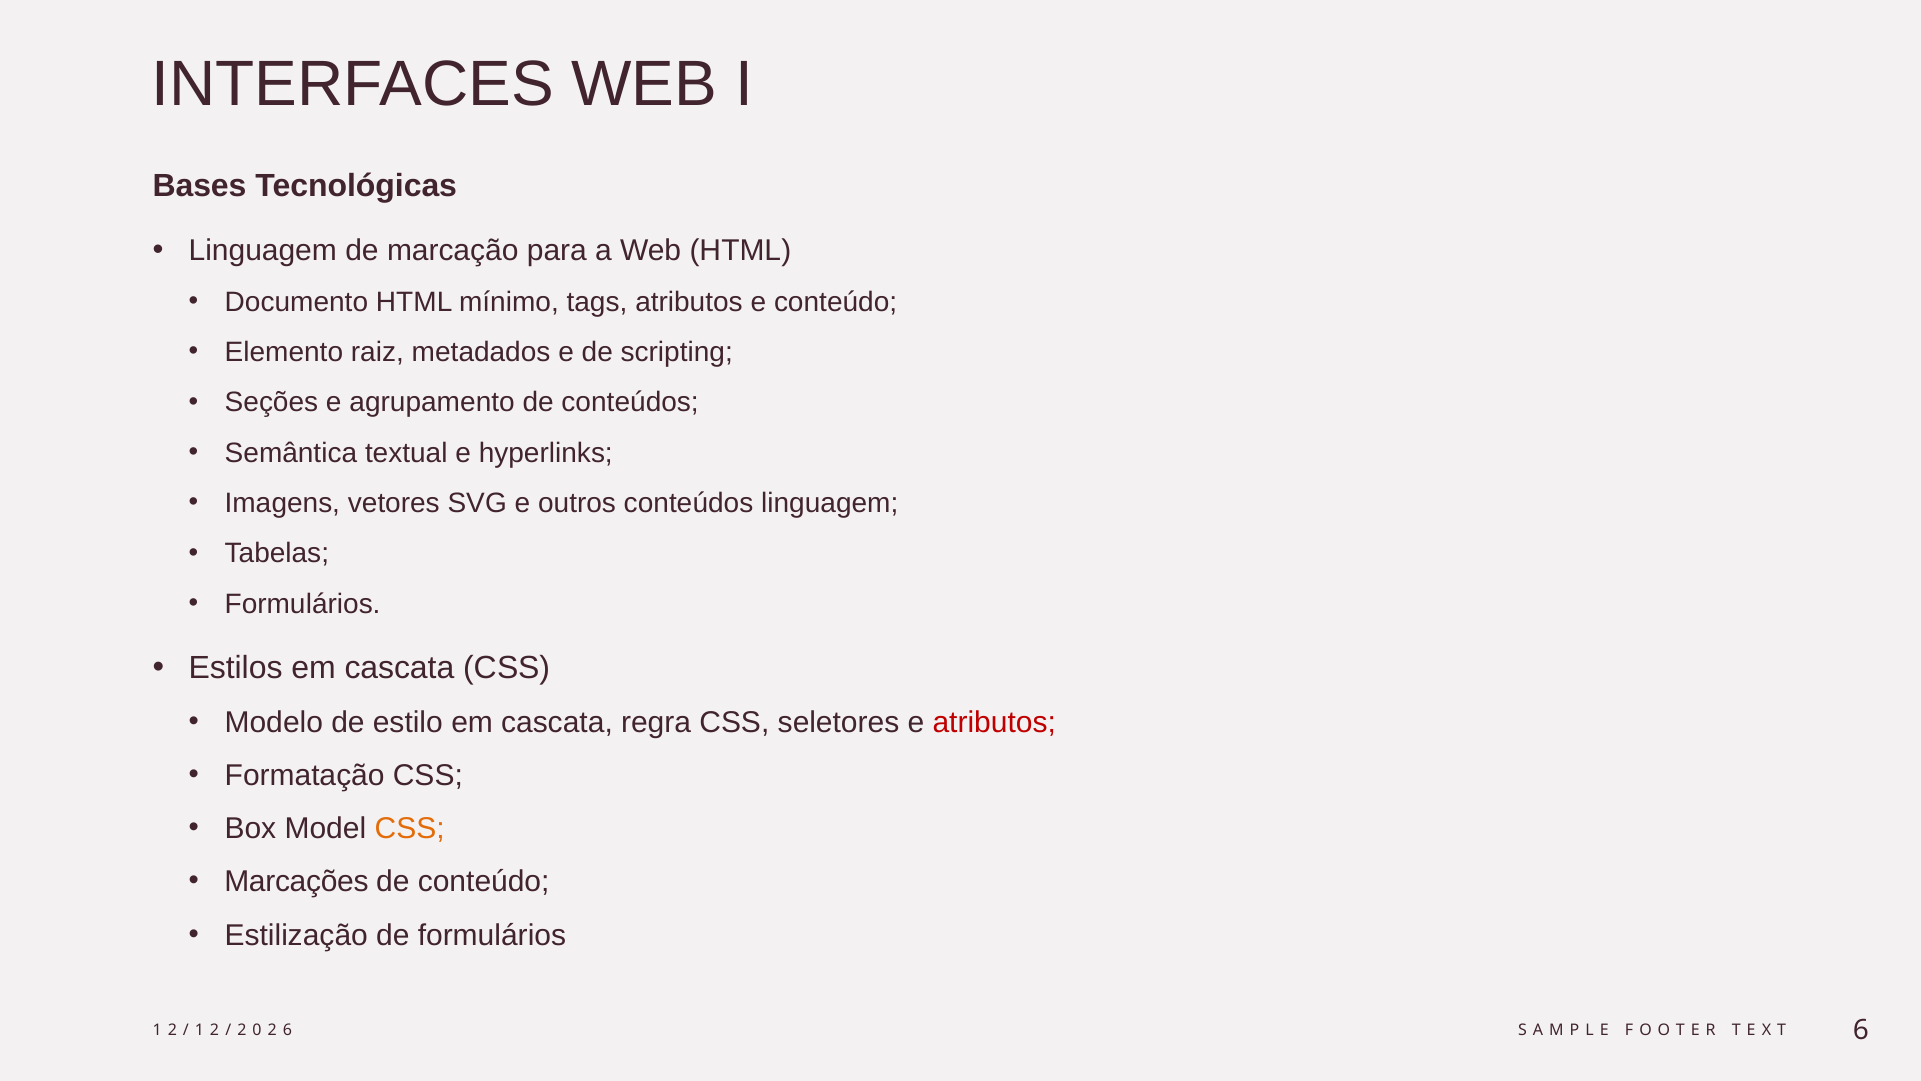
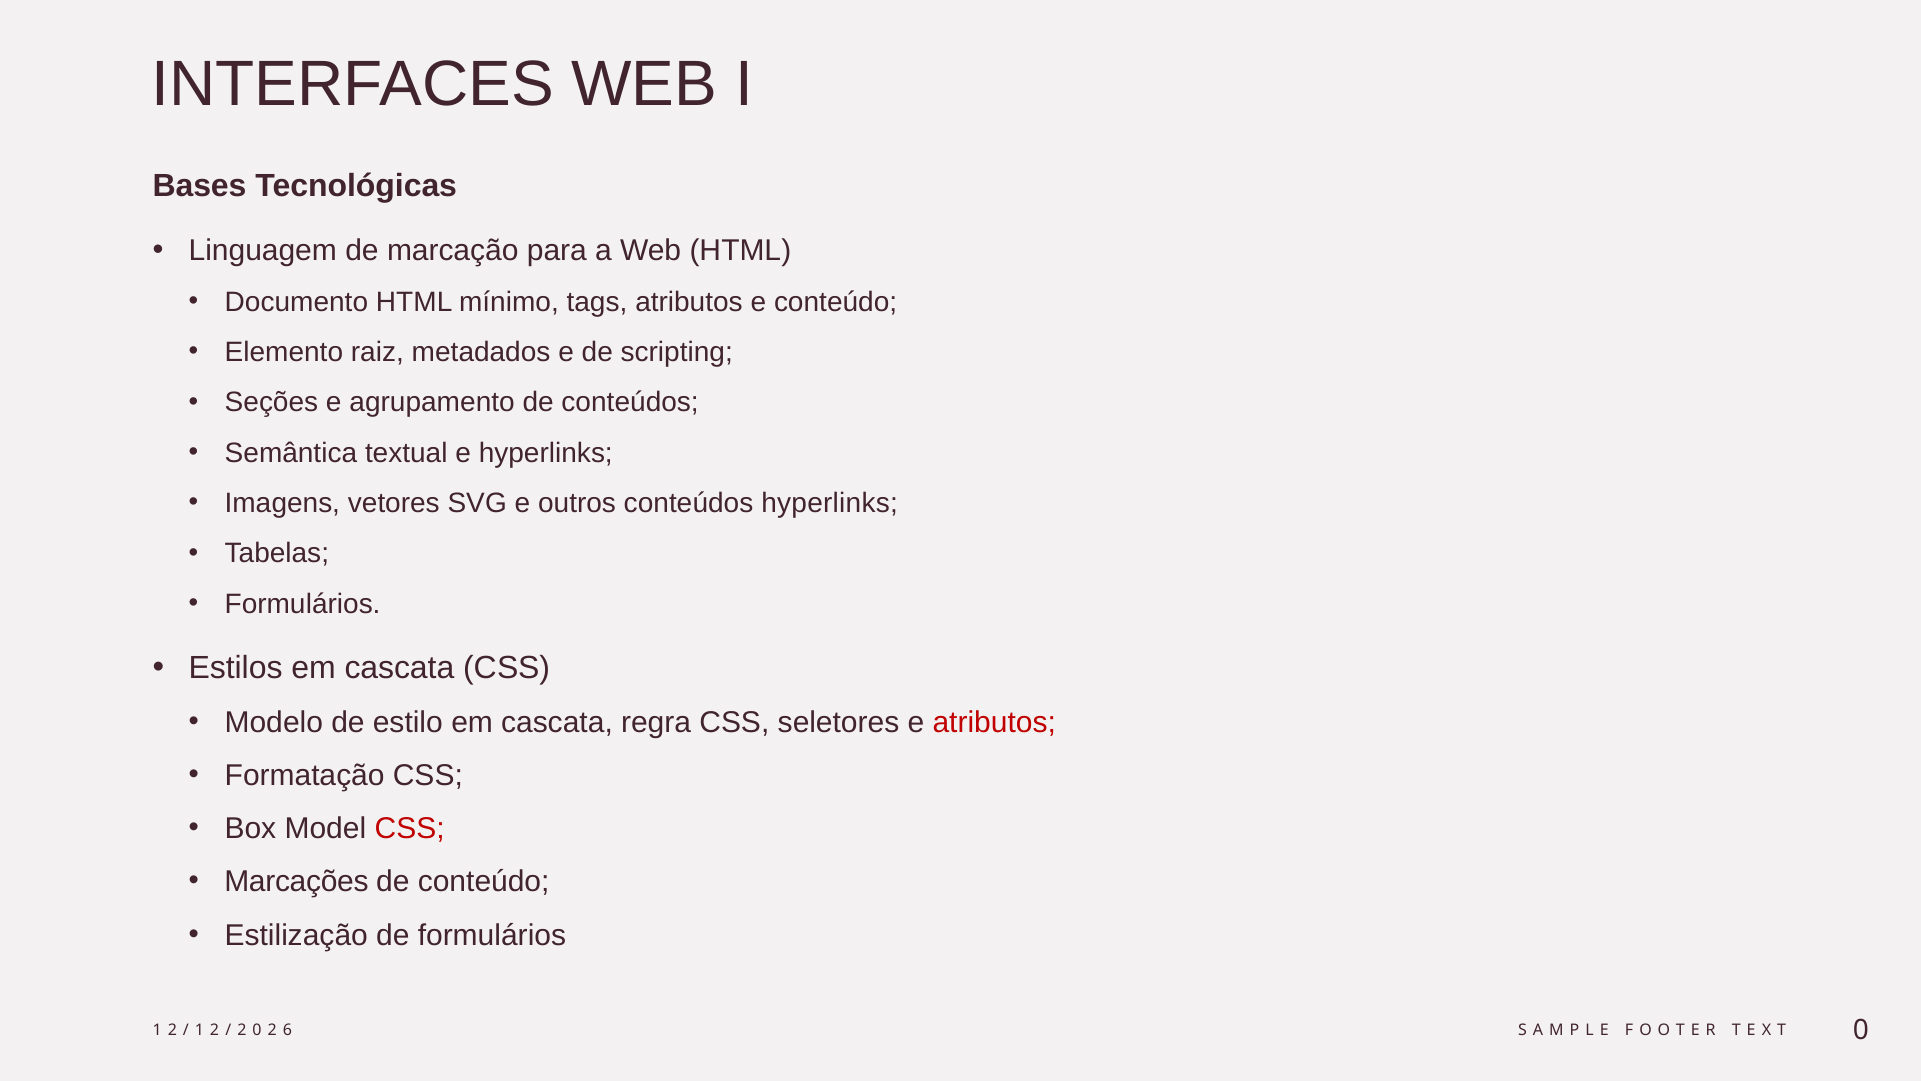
conteúdos linguagem: linguagem -> hyperlinks
CSS at (410, 828) colour: orange -> red
6 at (1861, 1030): 6 -> 0
